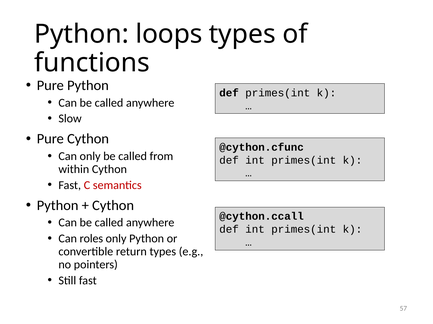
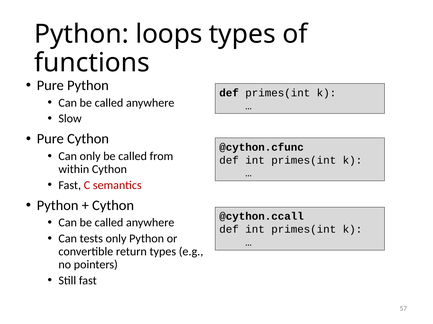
roles: roles -> tests
